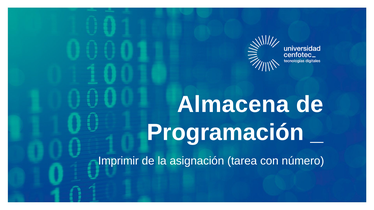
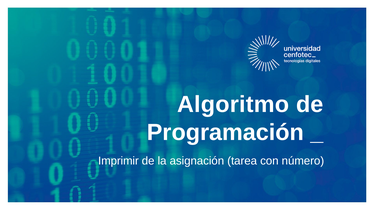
Almacena: Almacena -> Algoritmo
